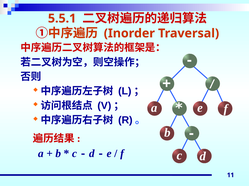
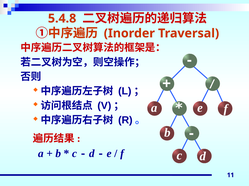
5.5.1: 5.5.1 -> 5.4.8
